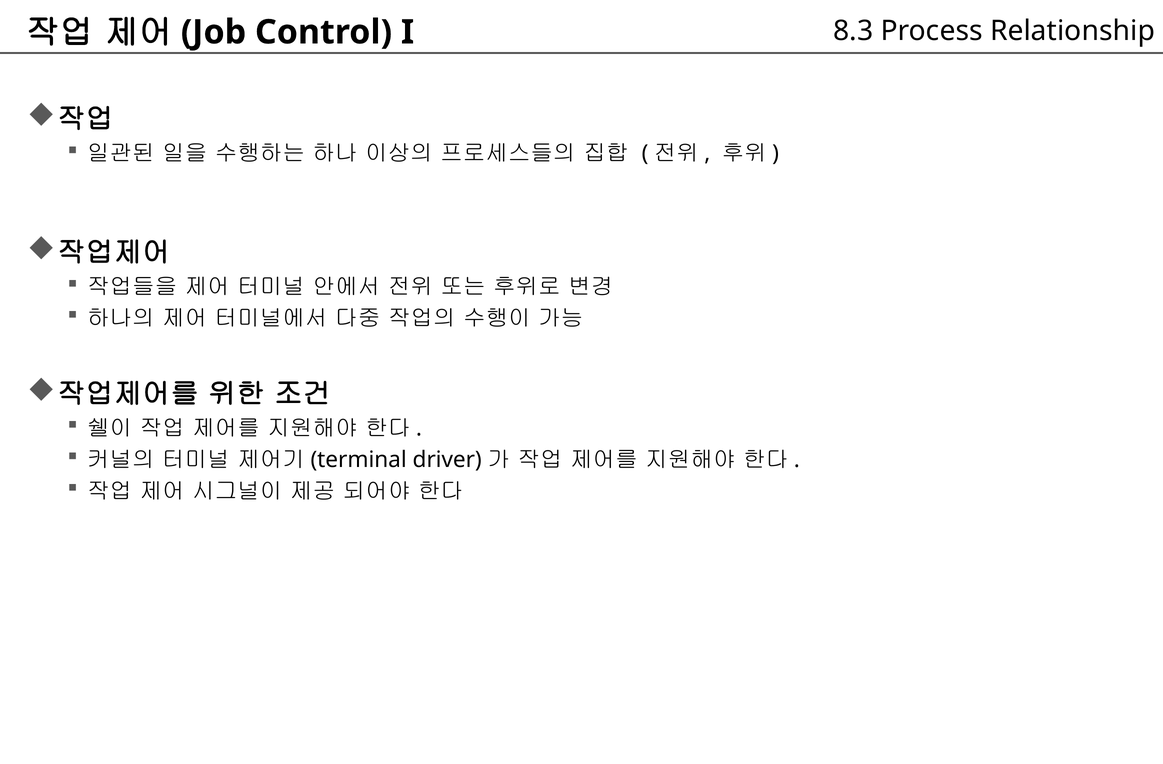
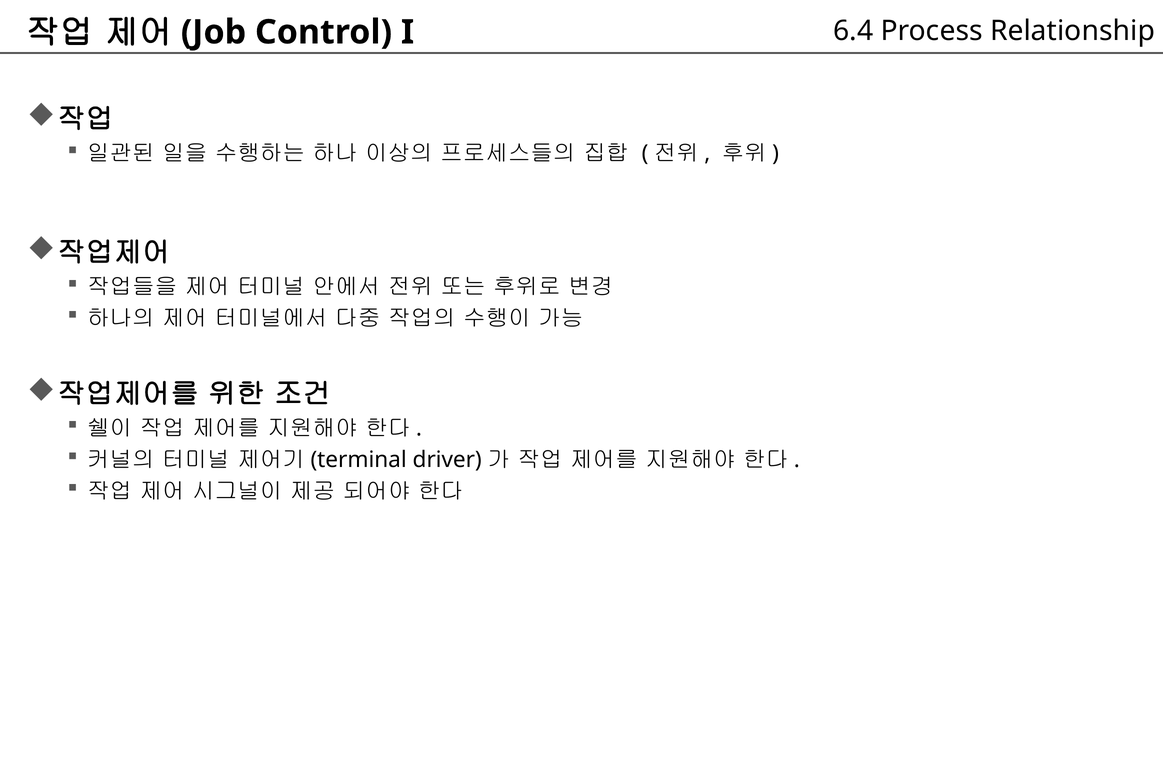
8.3: 8.3 -> 6.4
